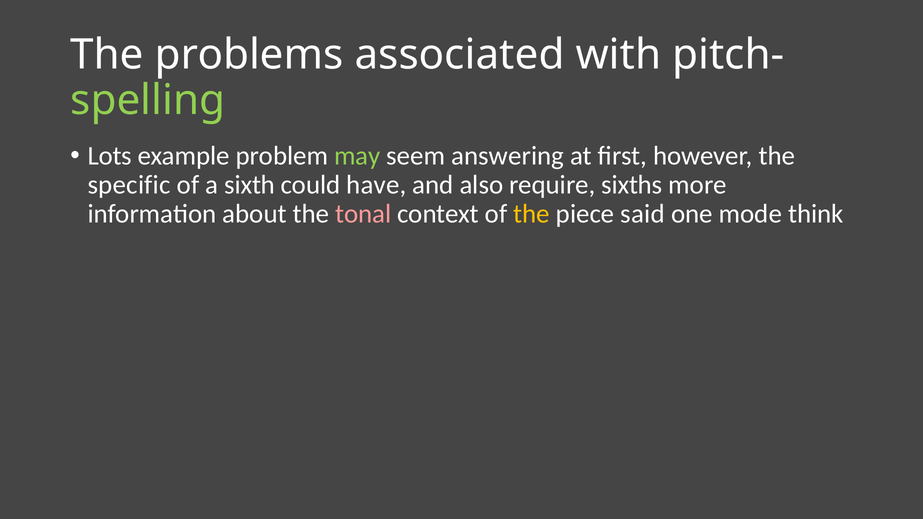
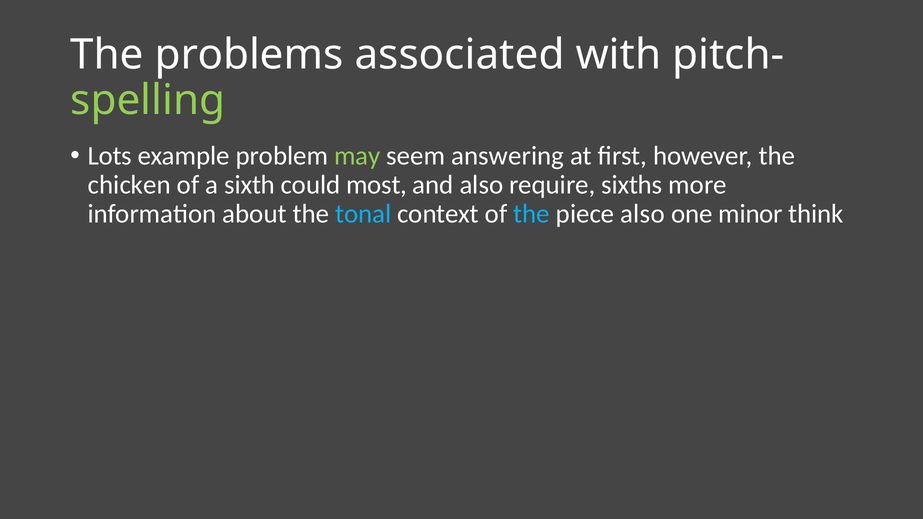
specific: specific -> chicken
have: have -> most
tonal colour: pink -> light blue
the at (532, 214) colour: yellow -> light blue
piece said: said -> also
mode: mode -> minor
